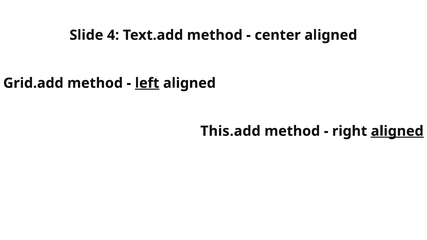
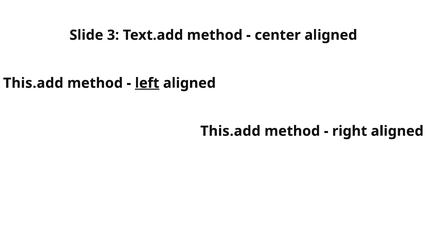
4: 4 -> 3
Grid.add at (33, 83): Grid.add -> This.add
aligned at (397, 131) underline: present -> none
